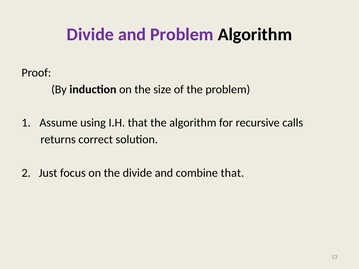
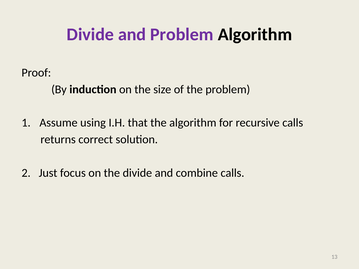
combine that: that -> calls
